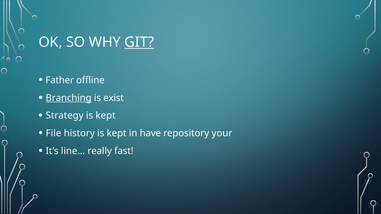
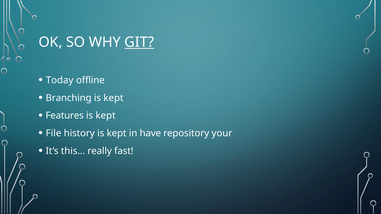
Father: Father -> Today
Branching underline: present -> none
exist at (114, 98): exist -> kept
Strategy: Strategy -> Features
line…: line… -> this…
